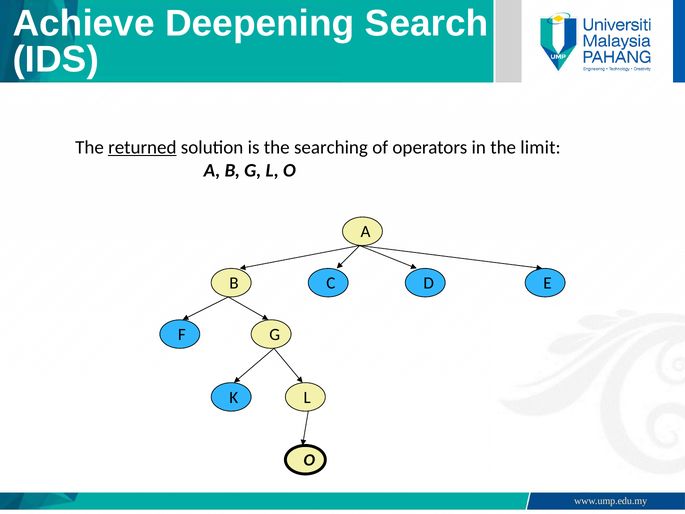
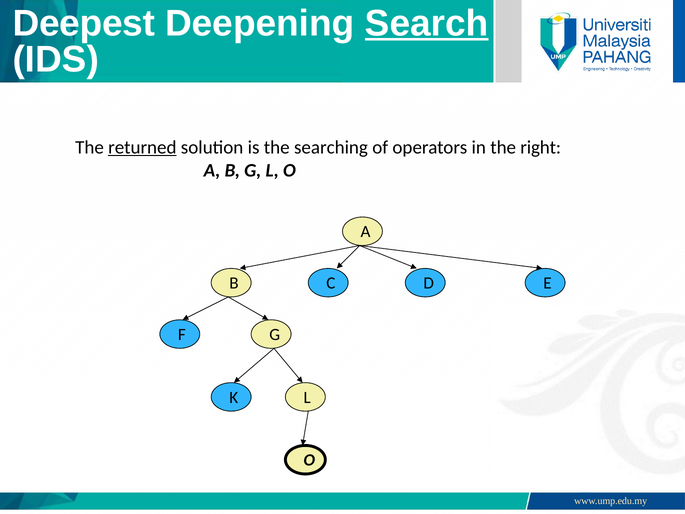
Achieve: Achieve -> Deepest
Search underline: none -> present
limit: limit -> right
